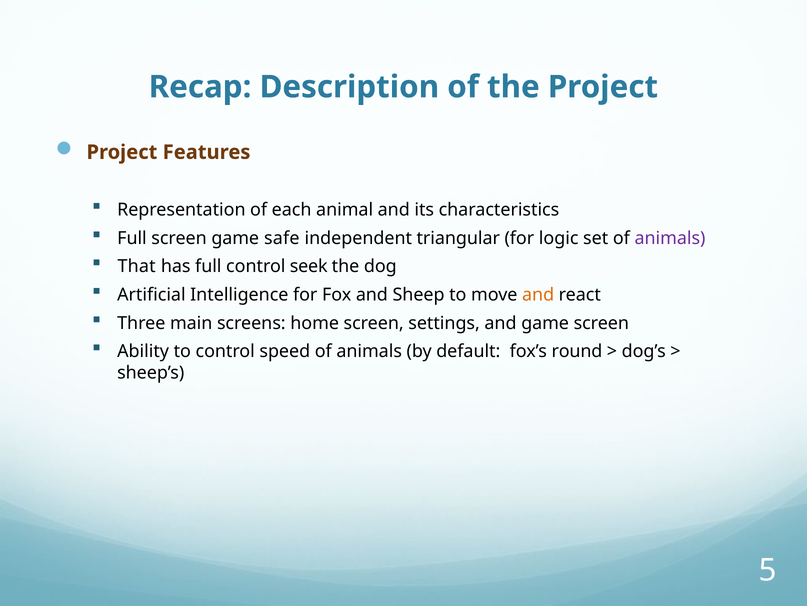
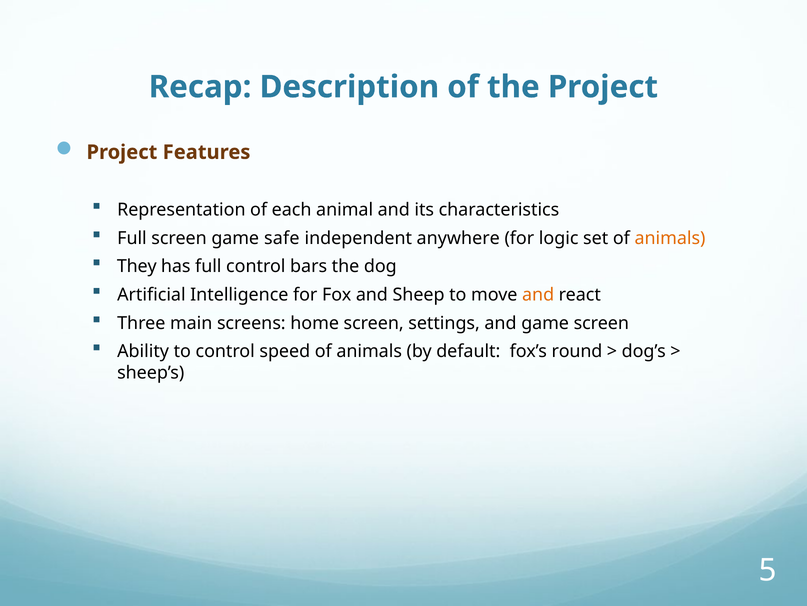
triangular: triangular -> anywhere
animals at (670, 238) colour: purple -> orange
That: That -> They
seek: seek -> bars
